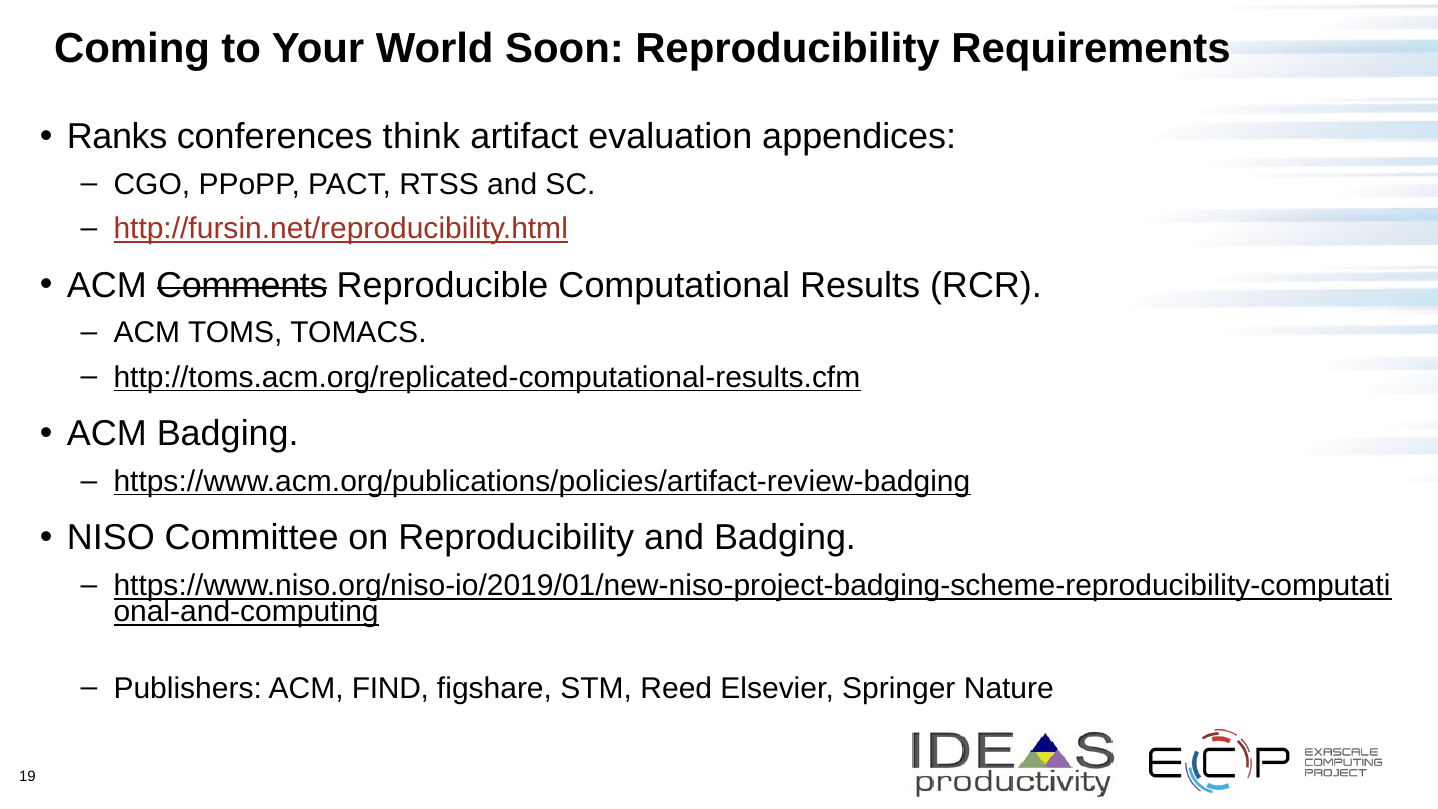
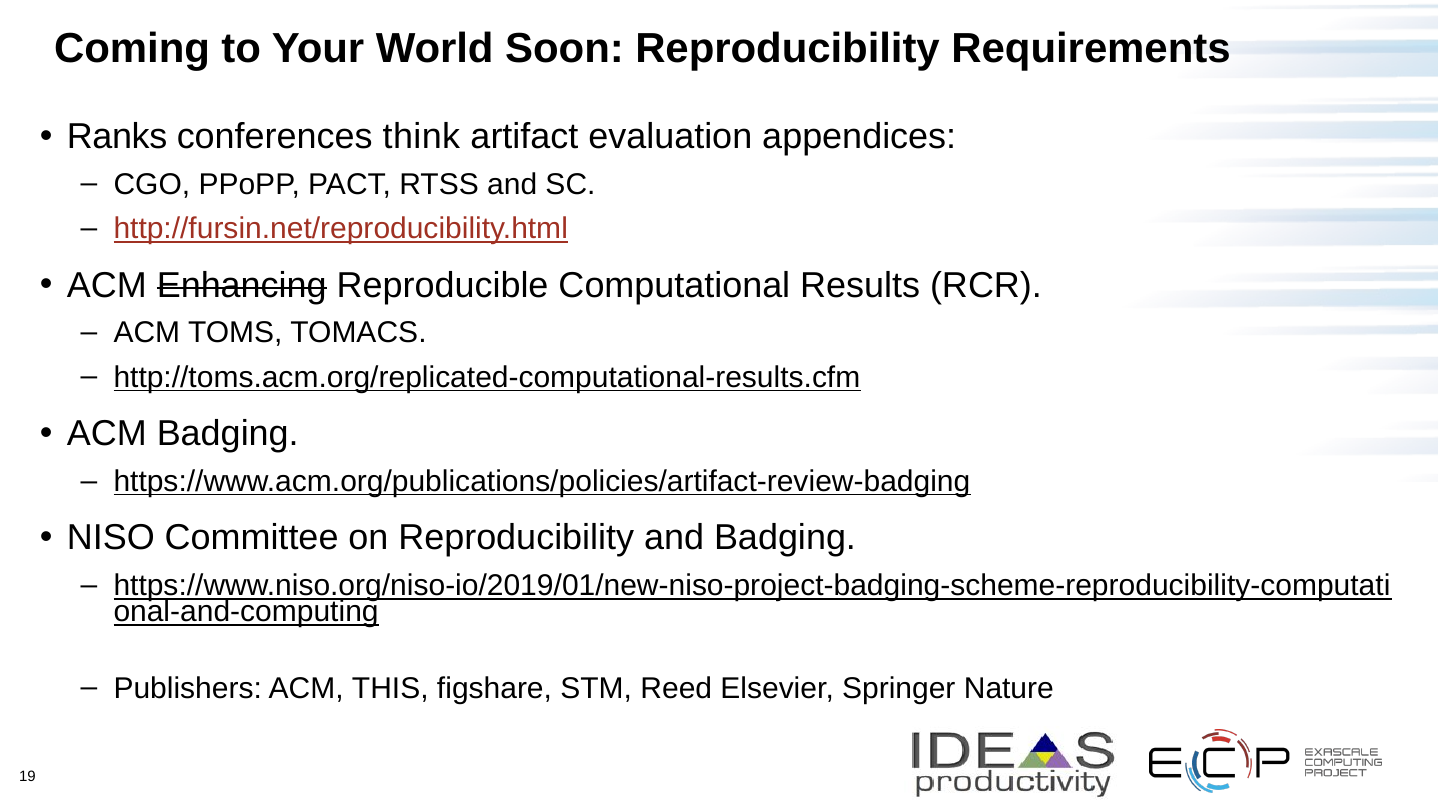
Comments: Comments -> Enhancing
FIND: FIND -> THIS
